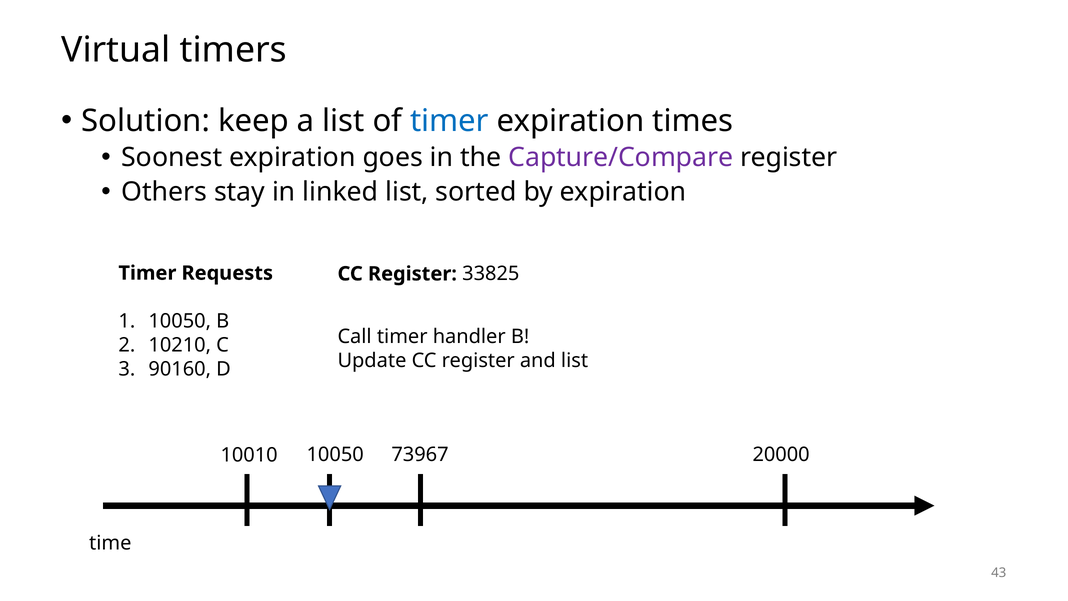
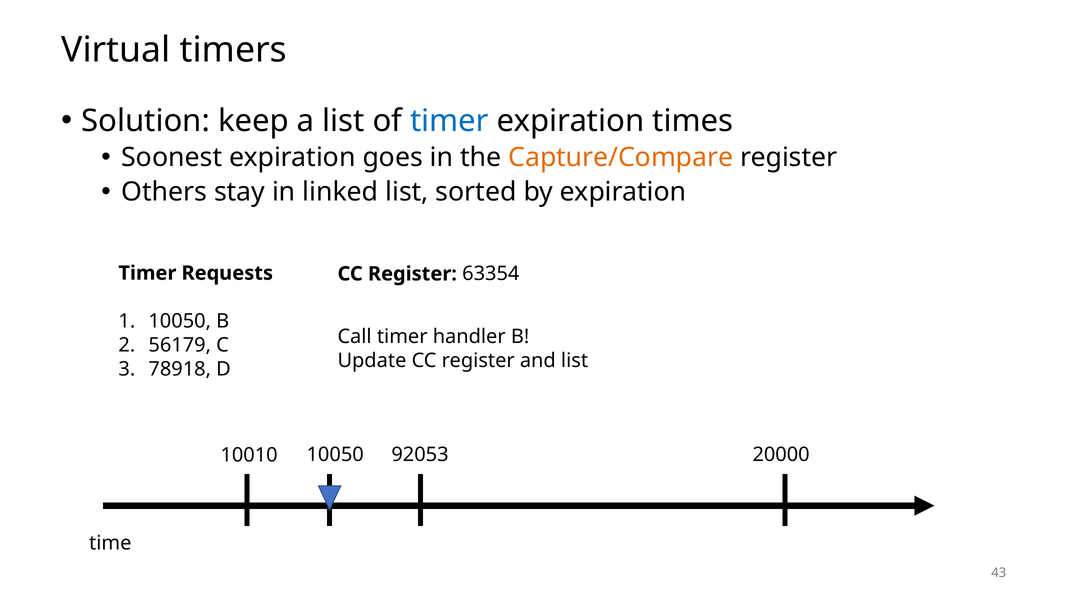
Capture/Compare colour: purple -> orange
33825: 33825 -> 63354
10210: 10210 -> 56179
90160: 90160 -> 78918
73967: 73967 -> 92053
